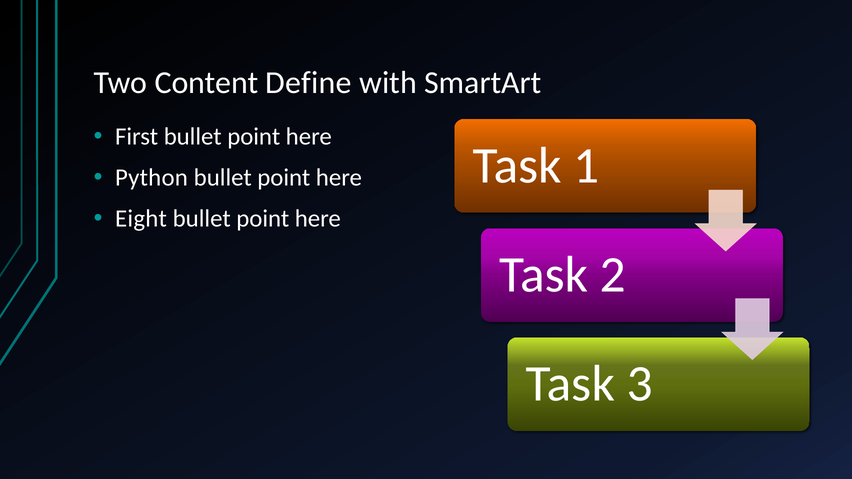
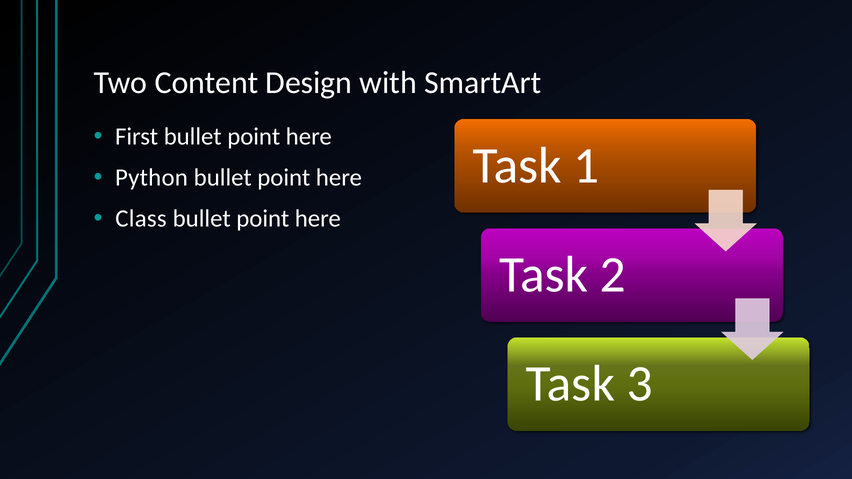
Define: Define -> Design
Eight: Eight -> Class
